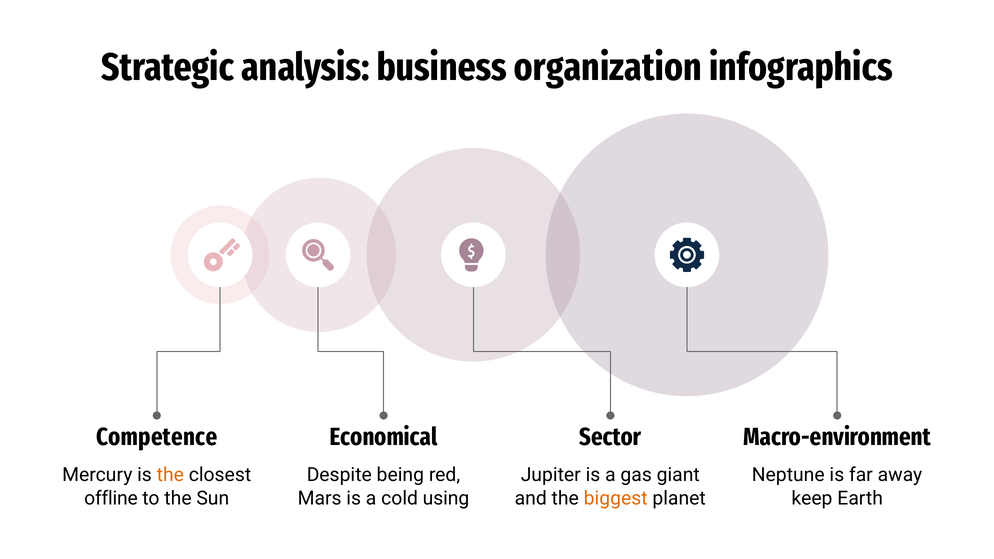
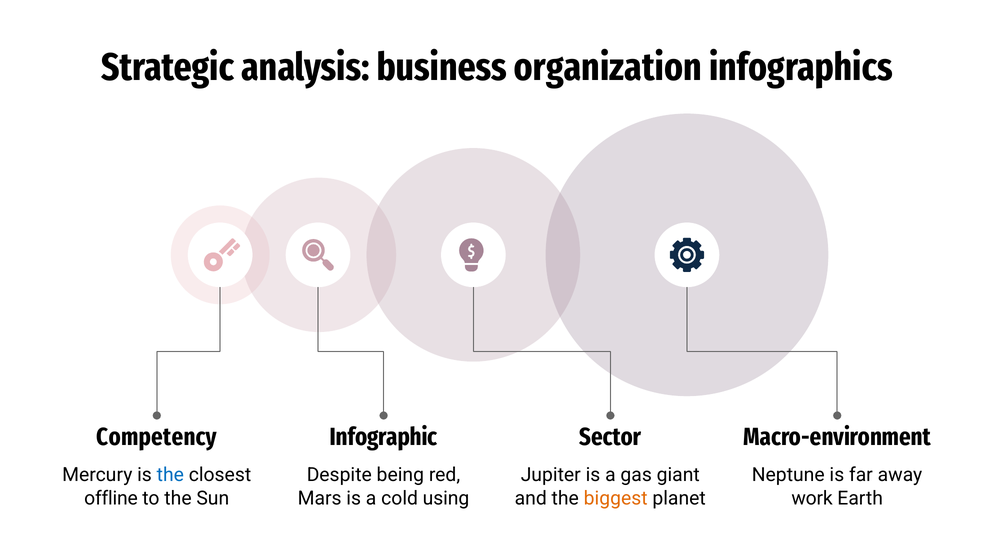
Competence: Competence -> Competency
Economical: Economical -> Infographic
the at (170, 475) colour: orange -> blue
keep: keep -> work
